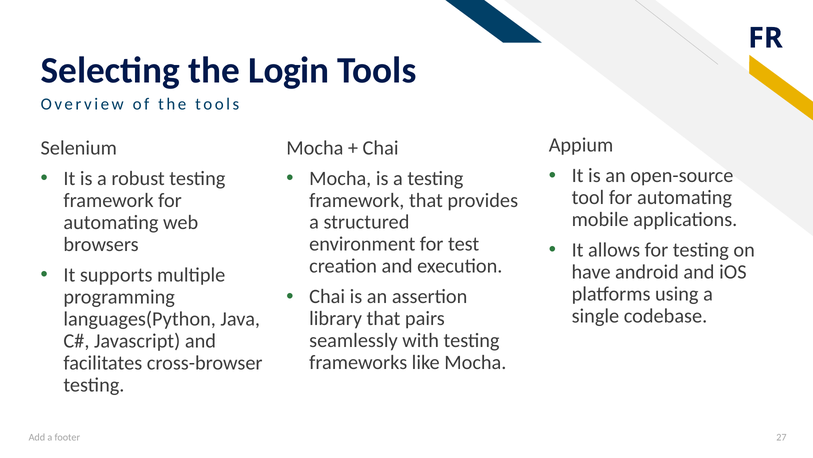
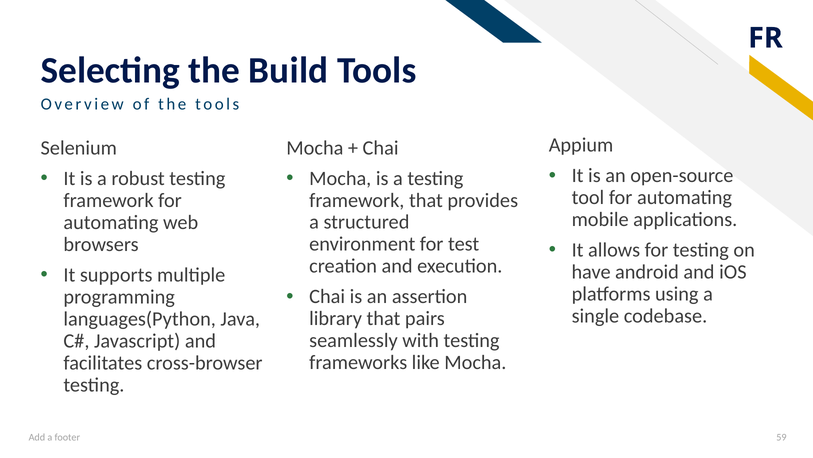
Login: Login -> Build
27: 27 -> 59
